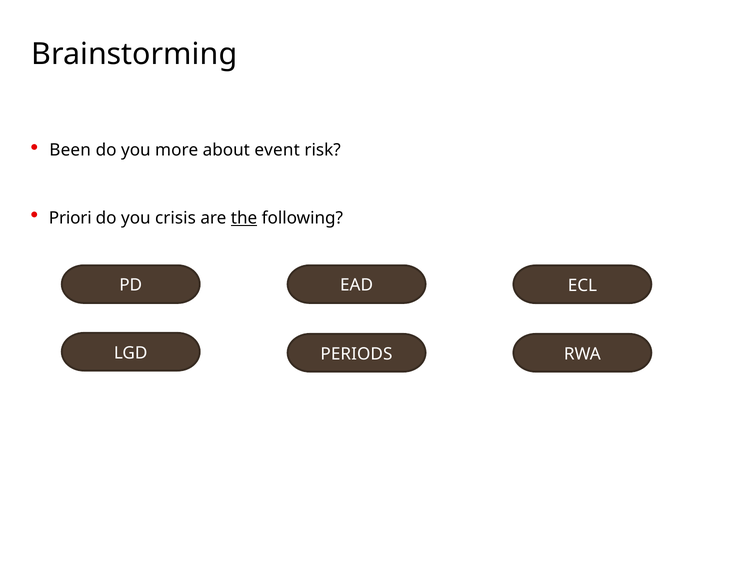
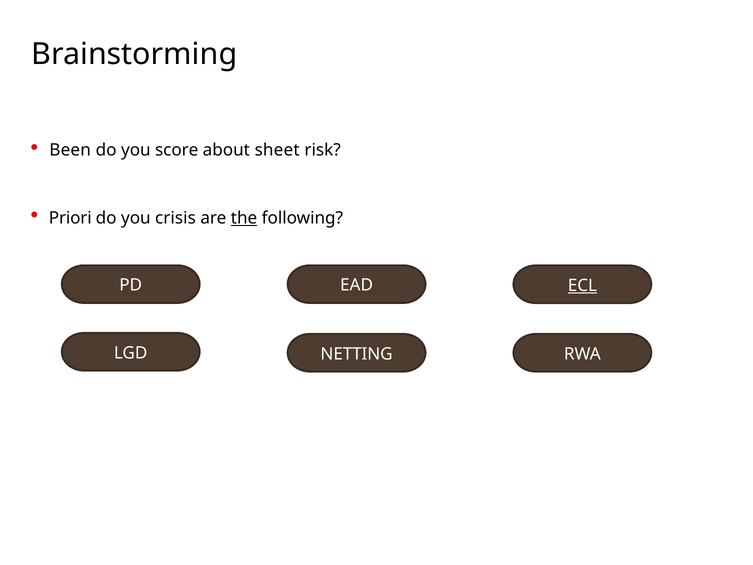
more: more -> score
event: event -> sheet
ECL underline: none -> present
PERIODS: PERIODS -> NETTING
